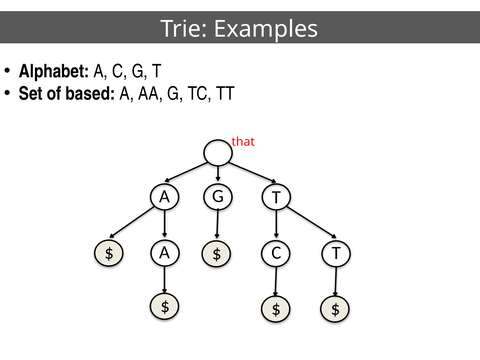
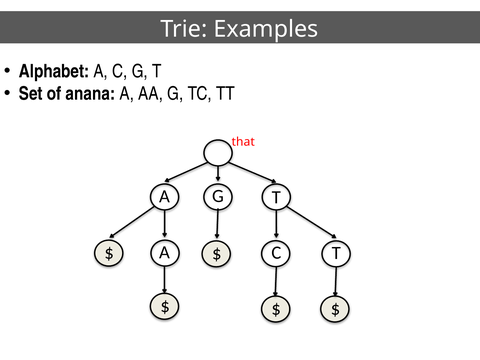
based: based -> anana
